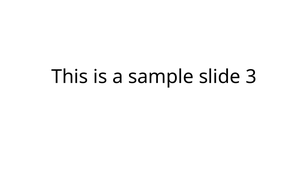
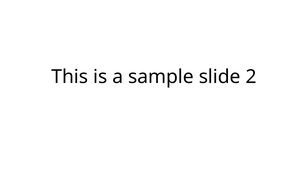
3: 3 -> 2
